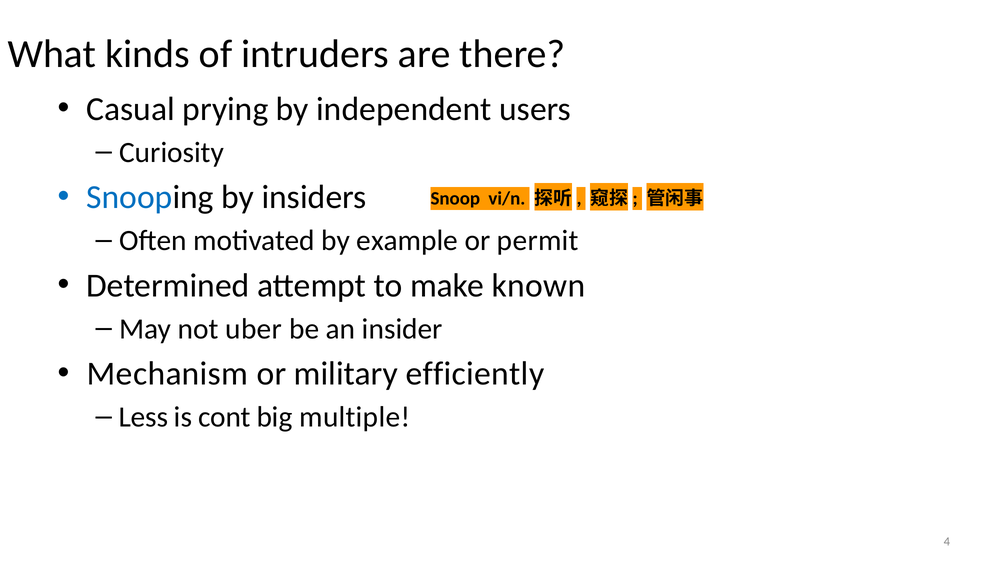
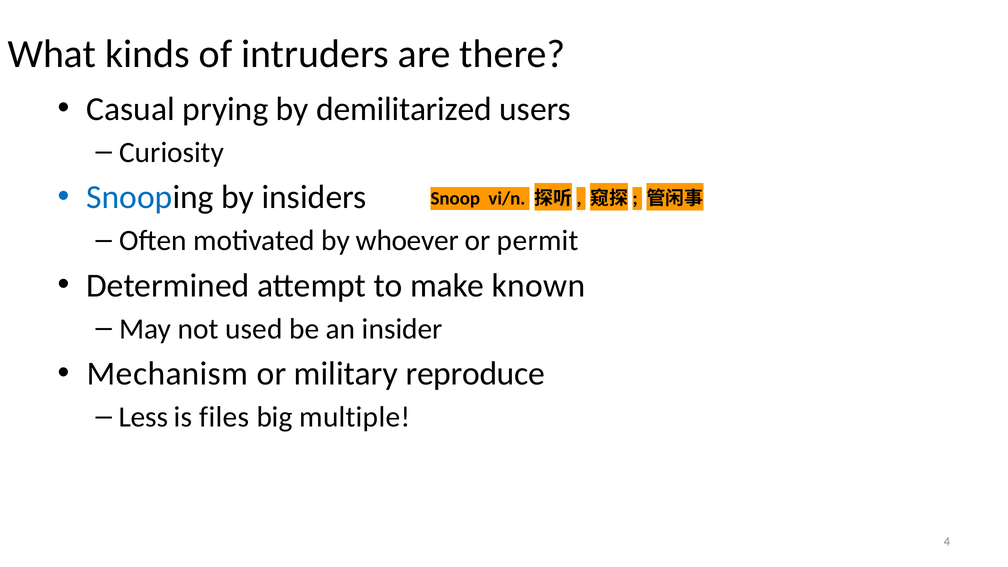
independent: independent -> demilitarized
example: example -> whoever
uber: uber -> used
efficiently: efficiently -> reproduce
cont: cont -> files
